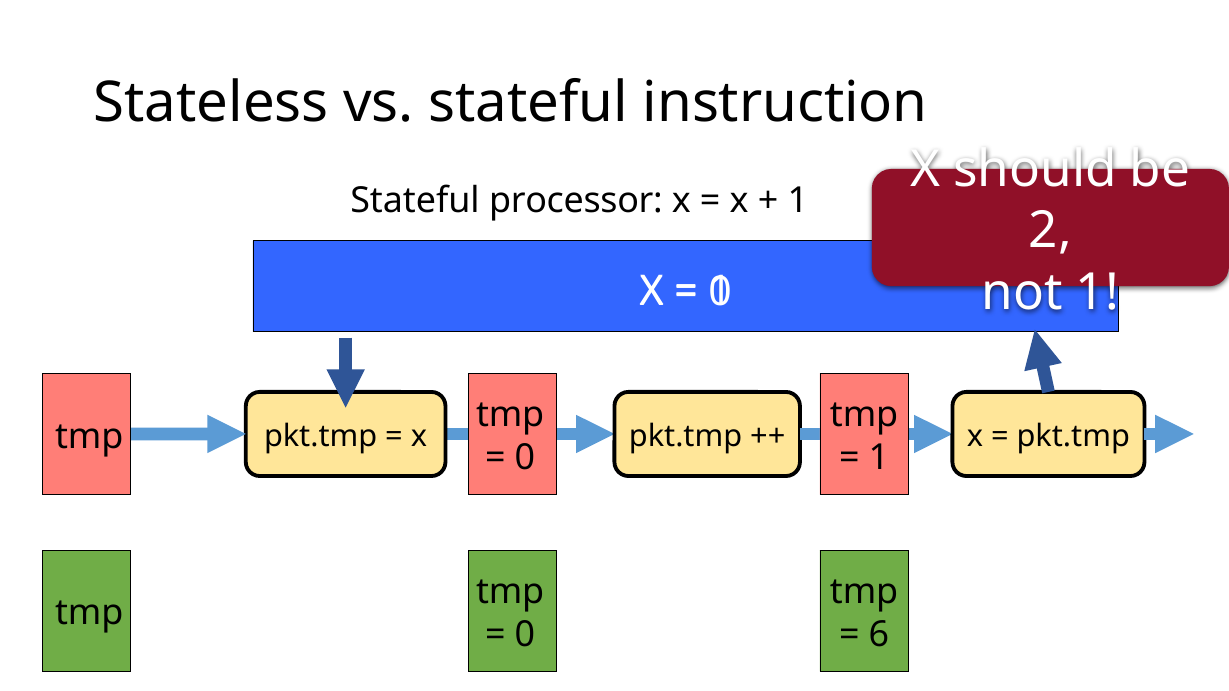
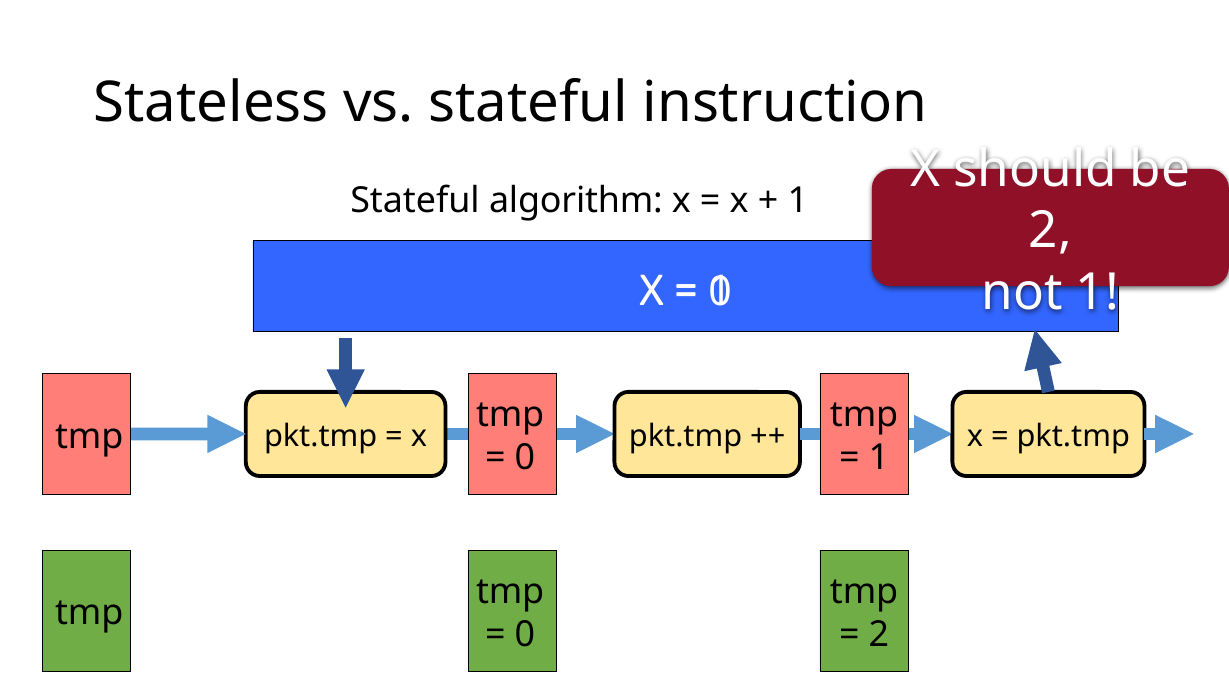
processor: processor -> algorithm
6 at (879, 635): 6 -> 2
